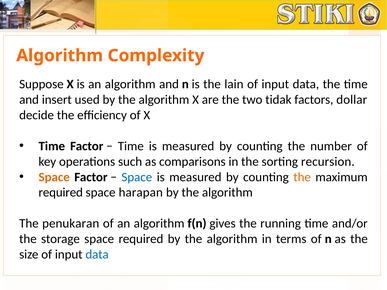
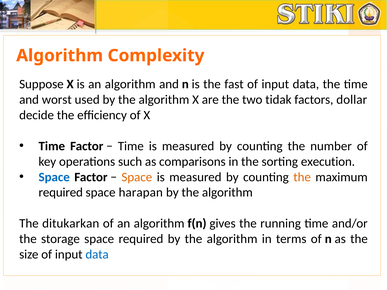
lain: lain -> fast
insert: insert -> worst
recursion: recursion -> execution
Space at (54, 177) colour: orange -> blue
Space at (137, 177) colour: blue -> orange
penukaran: penukaran -> ditukarkan
